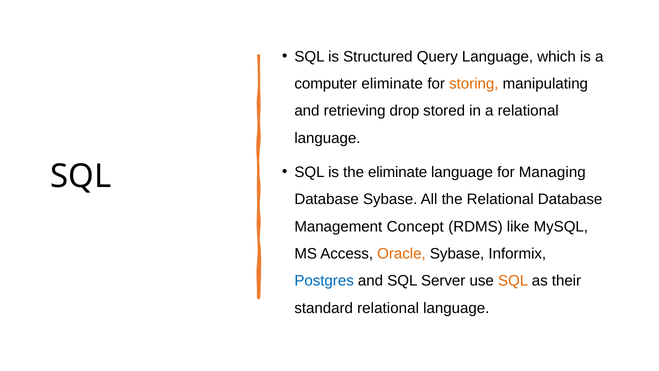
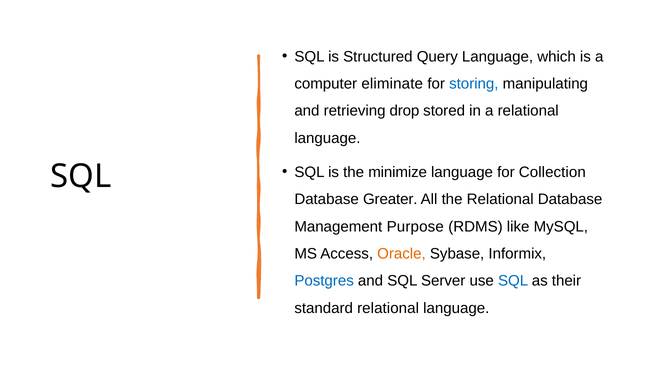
storing colour: orange -> blue
the eliminate: eliminate -> minimize
Managing: Managing -> Collection
Database Sybase: Sybase -> Greater
Concept: Concept -> Purpose
SQL at (513, 281) colour: orange -> blue
